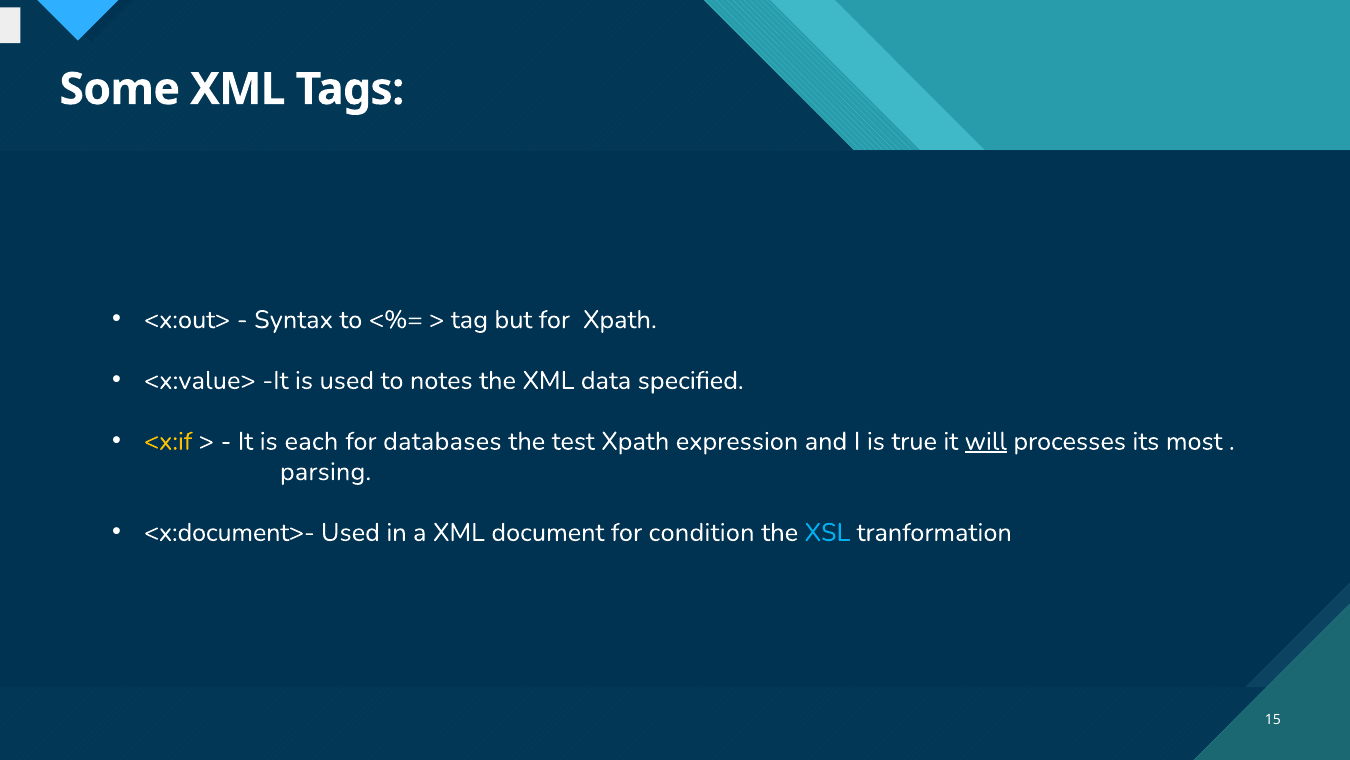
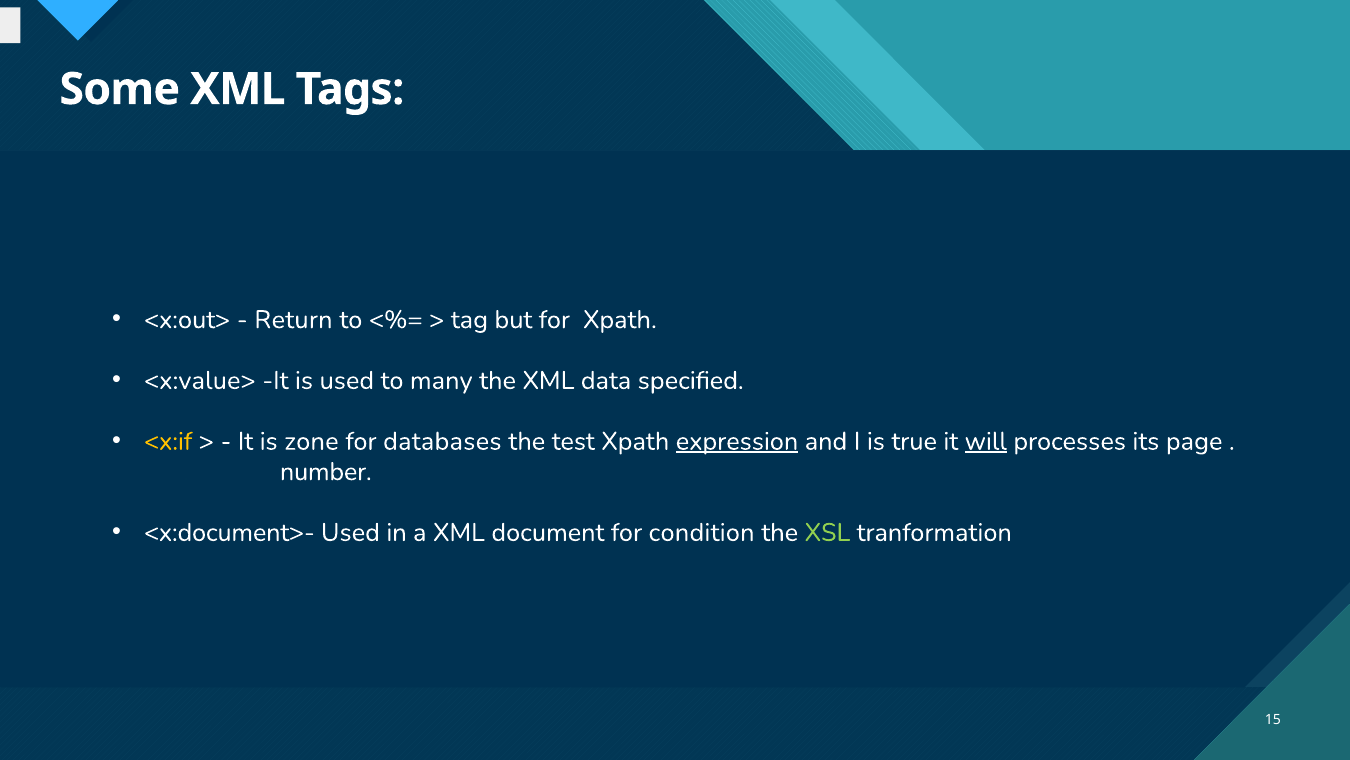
Syntax: Syntax -> Return
notes: notes -> many
each: each -> zone
expression underline: none -> present
most: most -> page
parsing: parsing -> number
XSL colour: light blue -> light green
